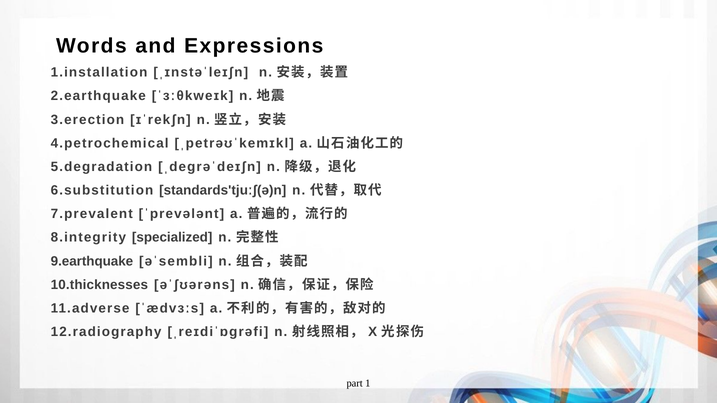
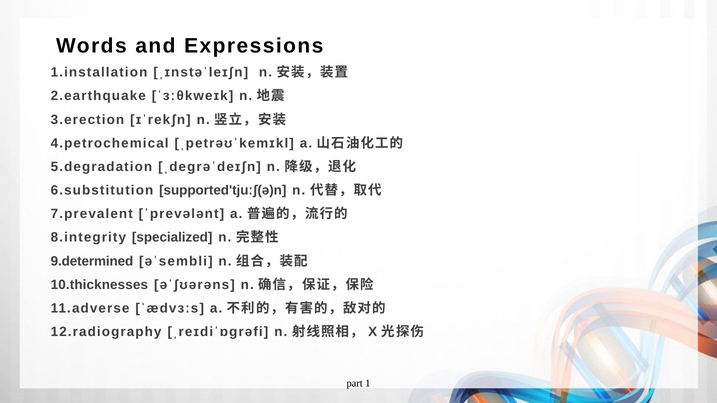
standards'tjuːʃ(ə)n: standards'tjuːʃ(ə)n -> supported'tjuːʃ(ə)n
9.earthquake: 9.earthquake -> 9.determined
